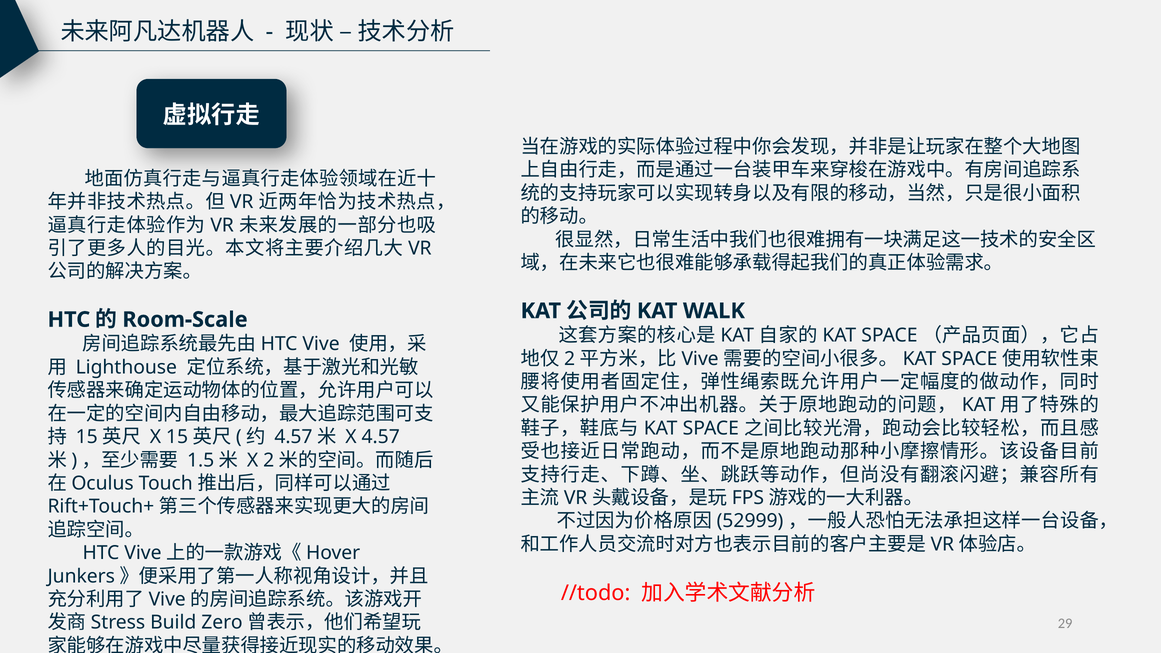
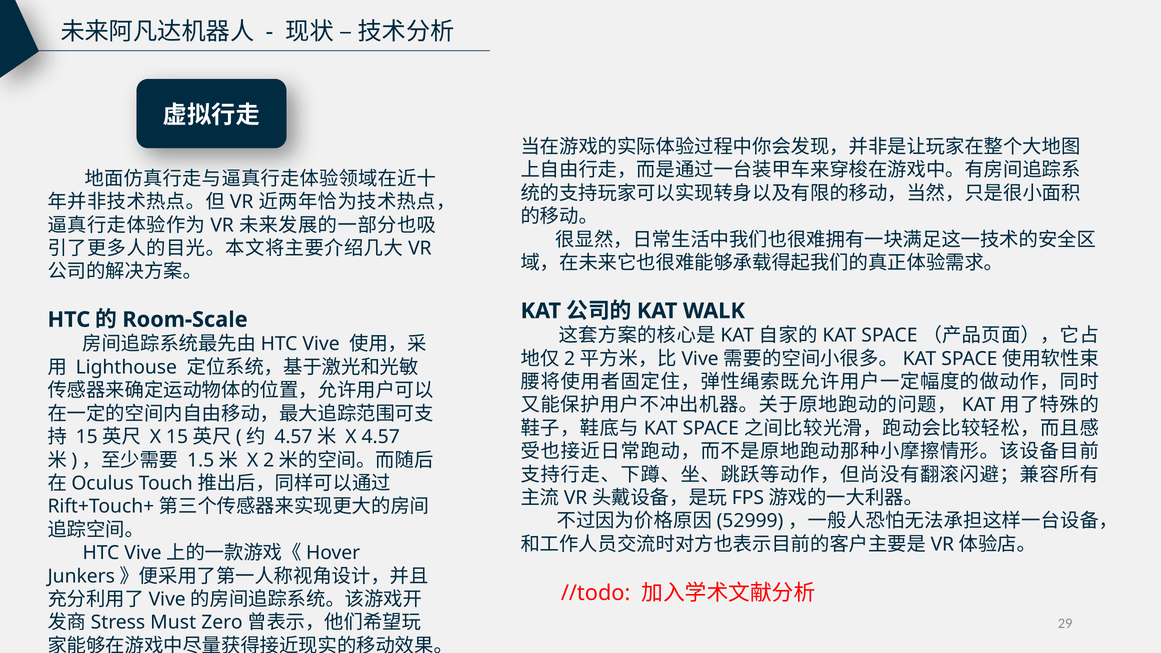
Build: Build -> Must
